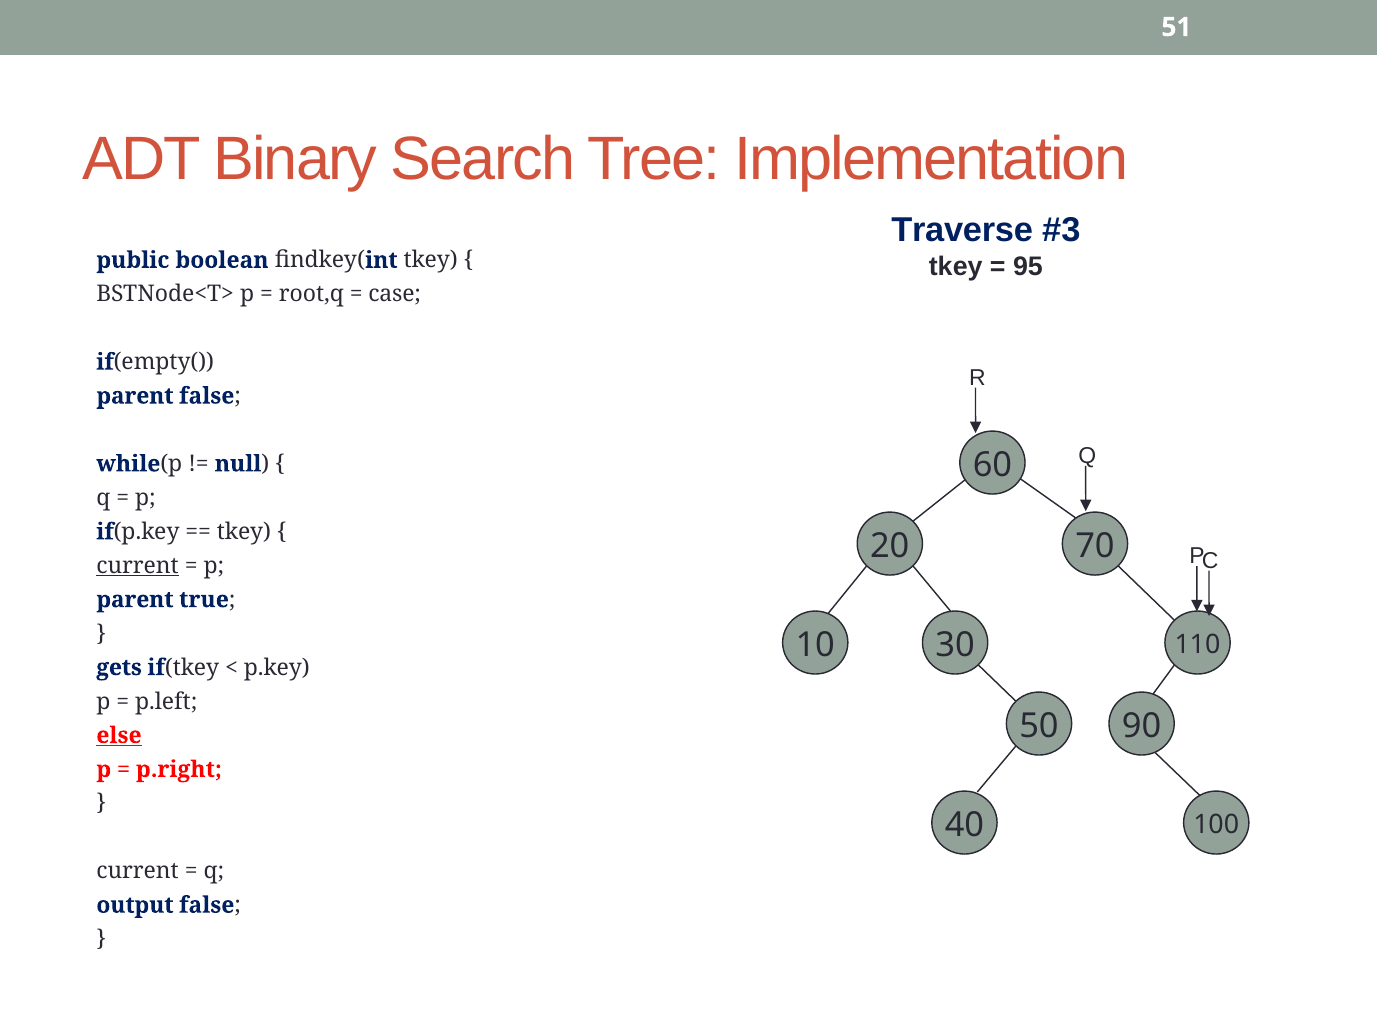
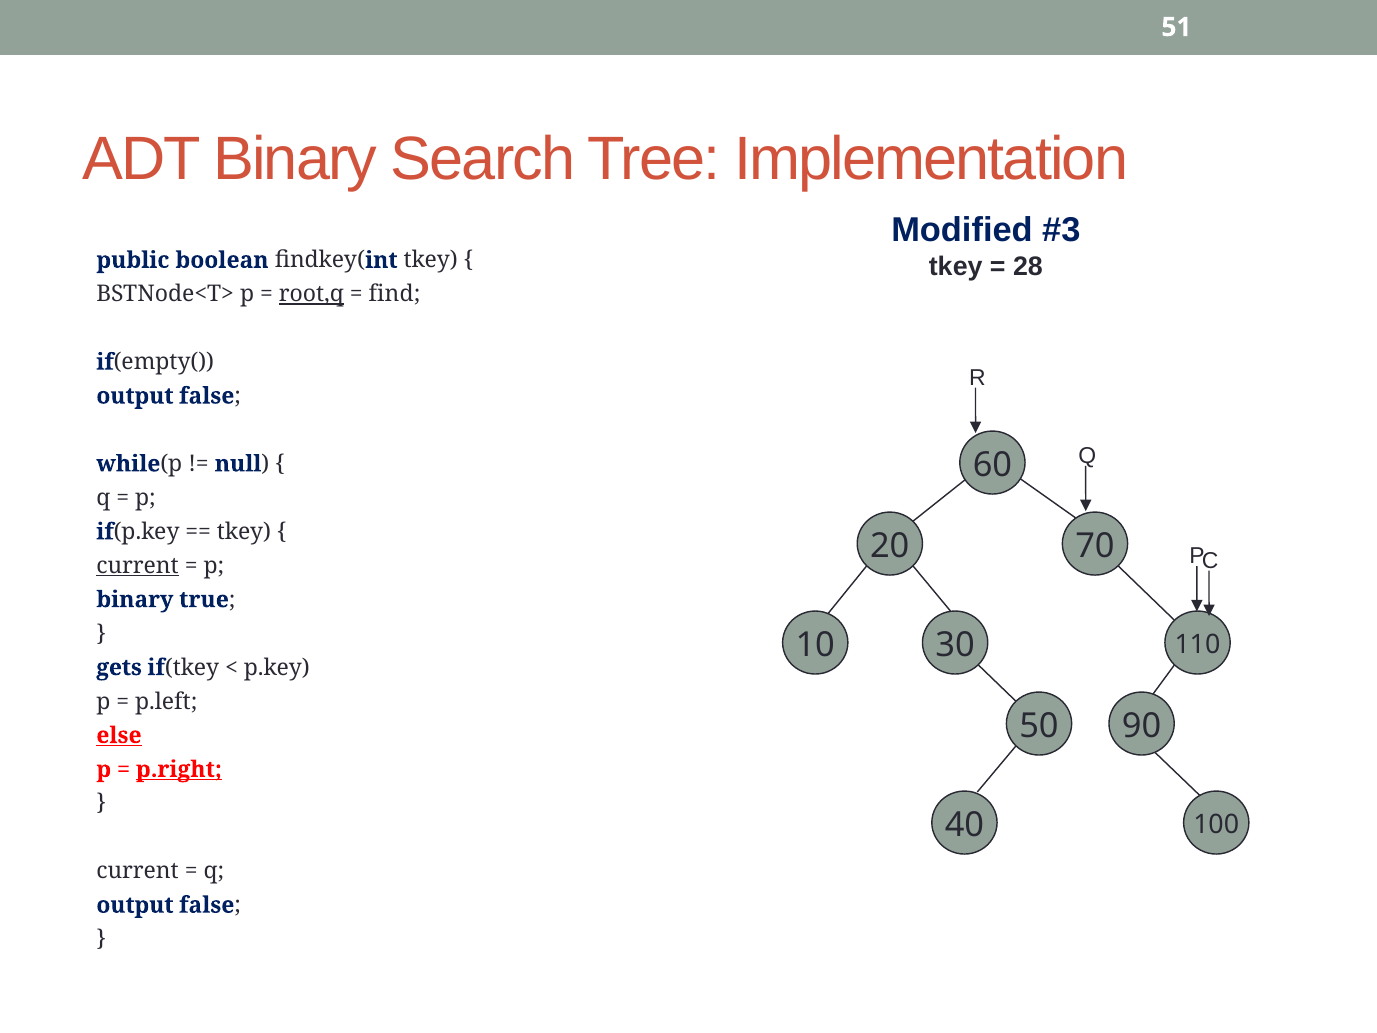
Traverse: Traverse -> Modified
95: 95 -> 28
root,q underline: none -> present
case: case -> find
parent at (135, 396): parent -> output
parent at (135, 600): parent -> binary
p.right underline: none -> present
